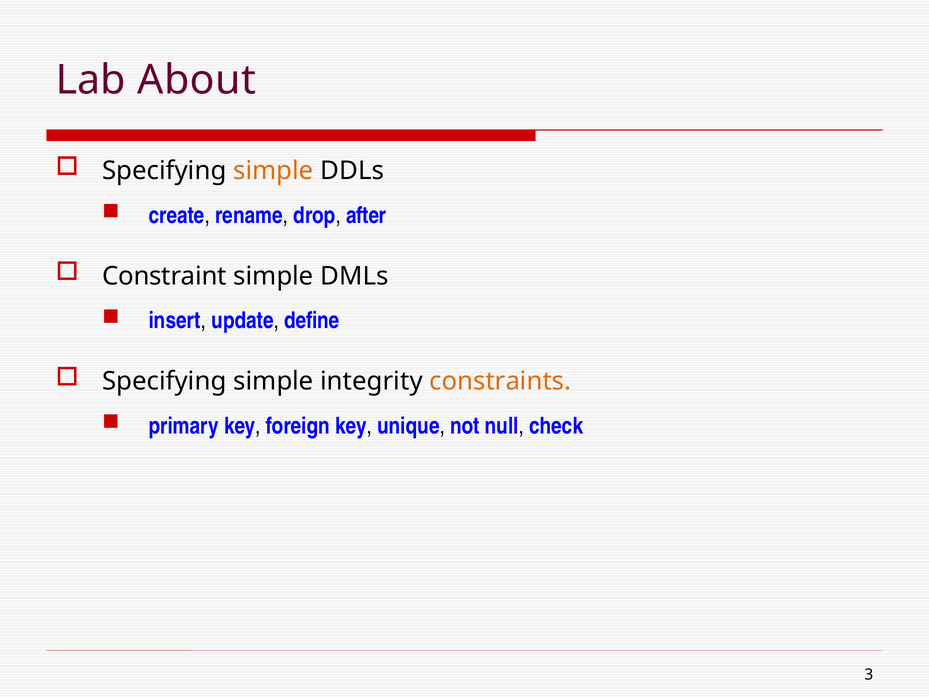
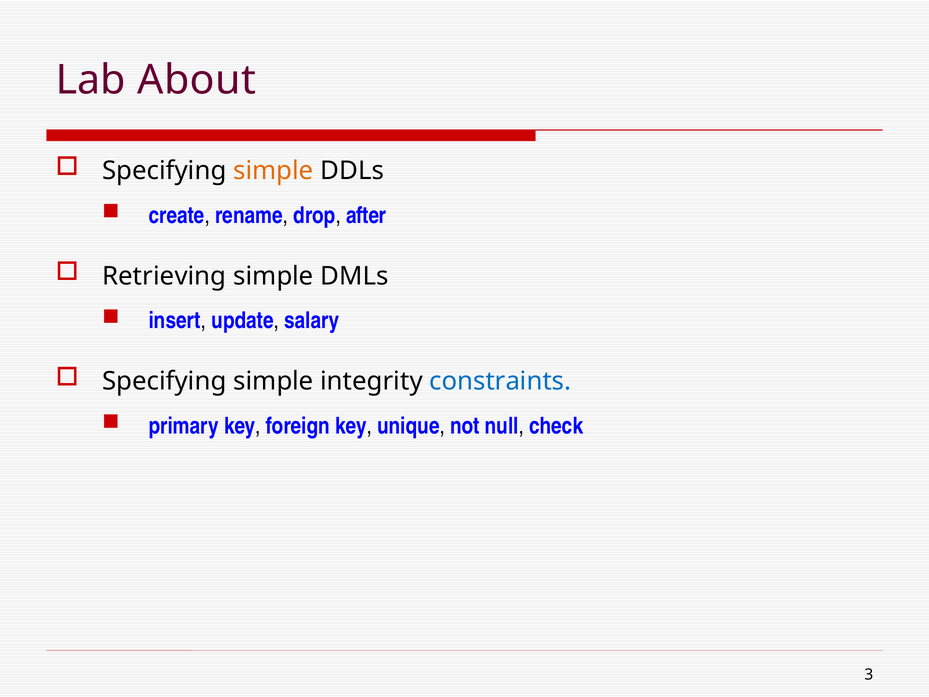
Constraint: Constraint -> Retrieving
define: define -> salary
constraints colour: orange -> blue
